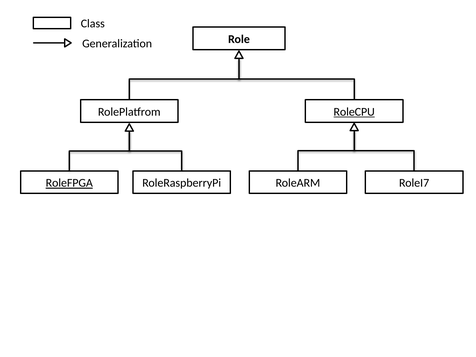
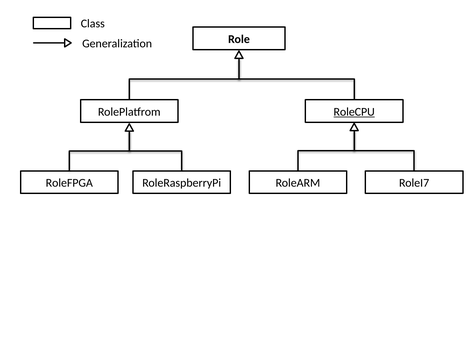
RoleFPGA underline: present -> none
